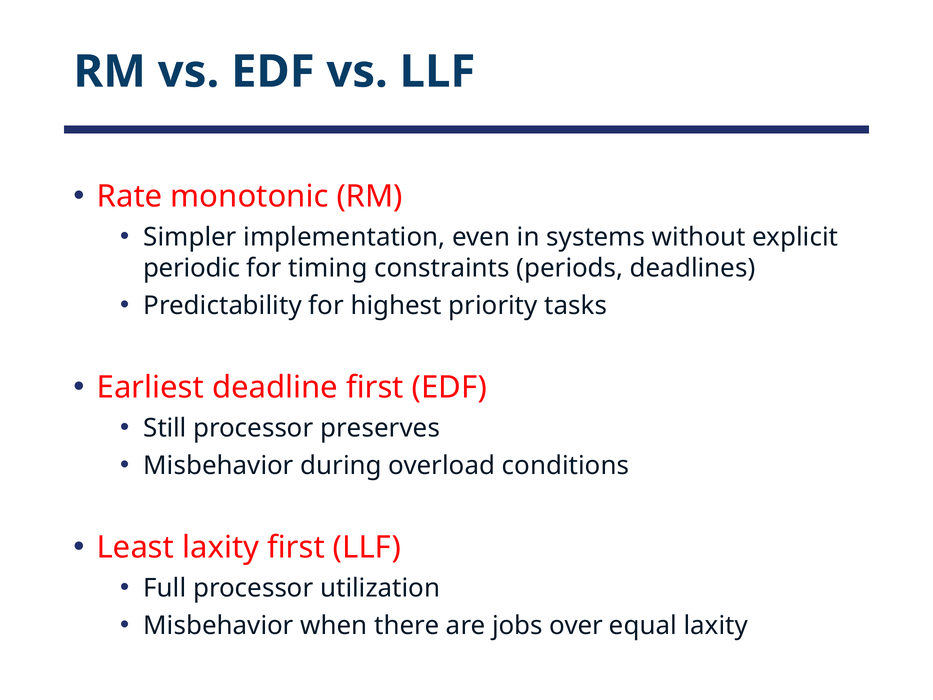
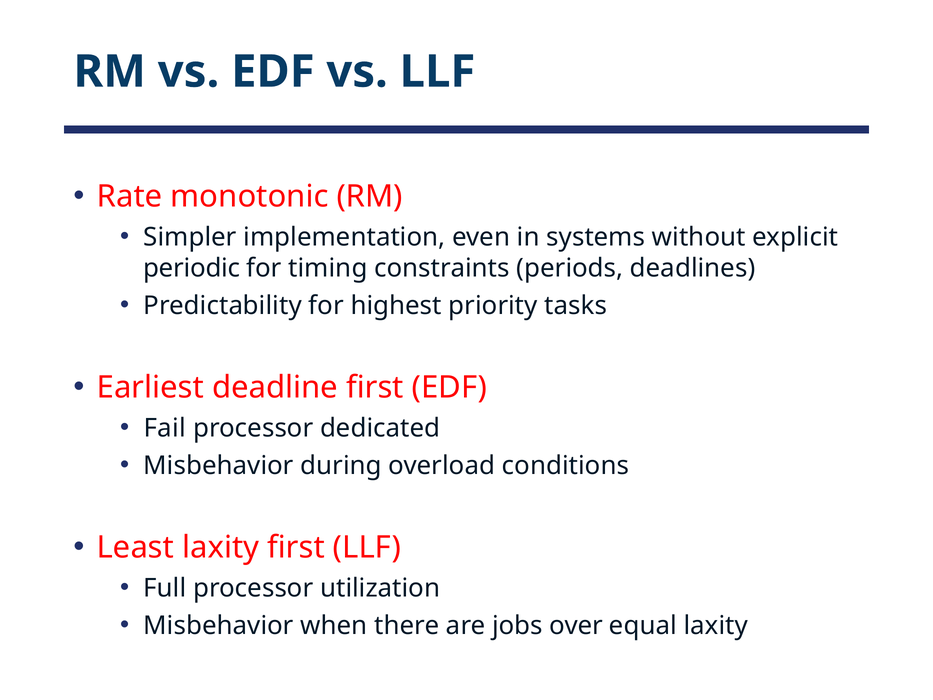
Still: Still -> Fail
preserves: preserves -> dedicated
